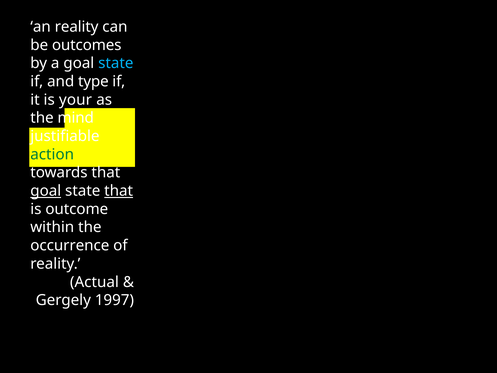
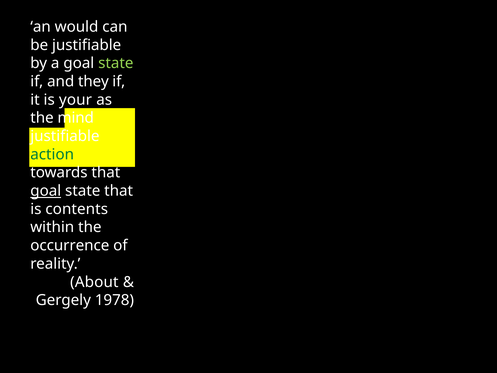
an reality: reality -> would
be outcomes: outcomes -> justifiable
state at (116, 63) colour: light blue -> light green
type: type -> they
that at (119, 191) underline: present -> none
outcome: outcome -> contents
Actual: Actual -> About
1997: 1997 -> 1978
